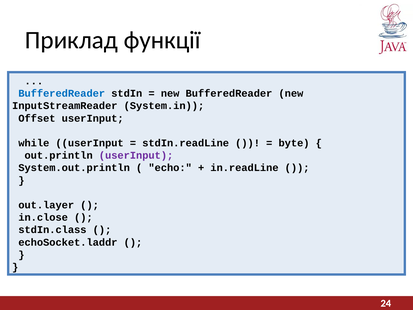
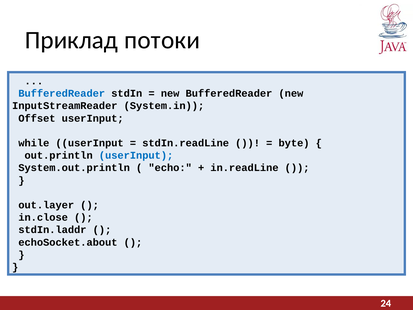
функції: функції -> потоки
userInput at (136, 155) colour: purple -> blue
stdIn.class: stdIn.class -> stdIn.laddr
echoSocket.laddr: echoSocket.laddr -> echoSocket.about
